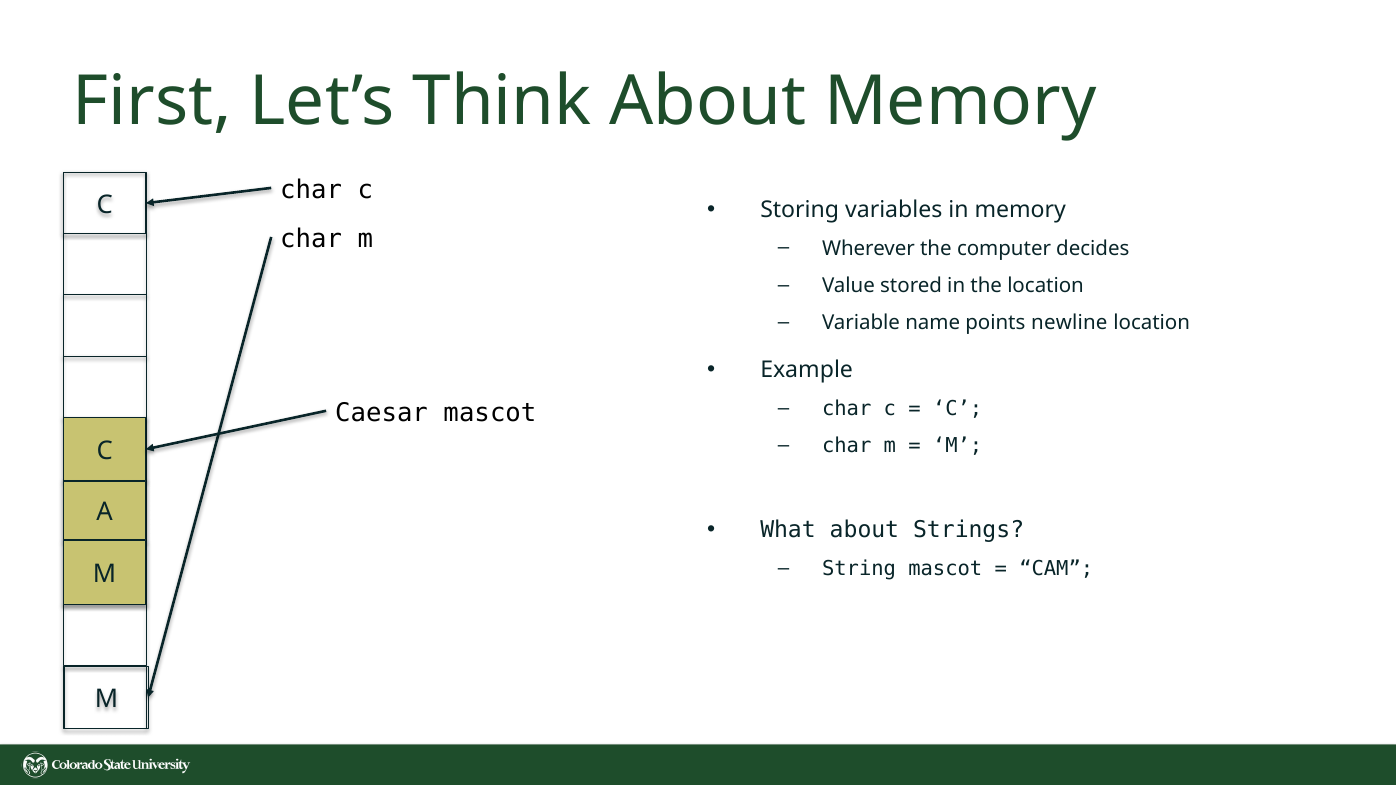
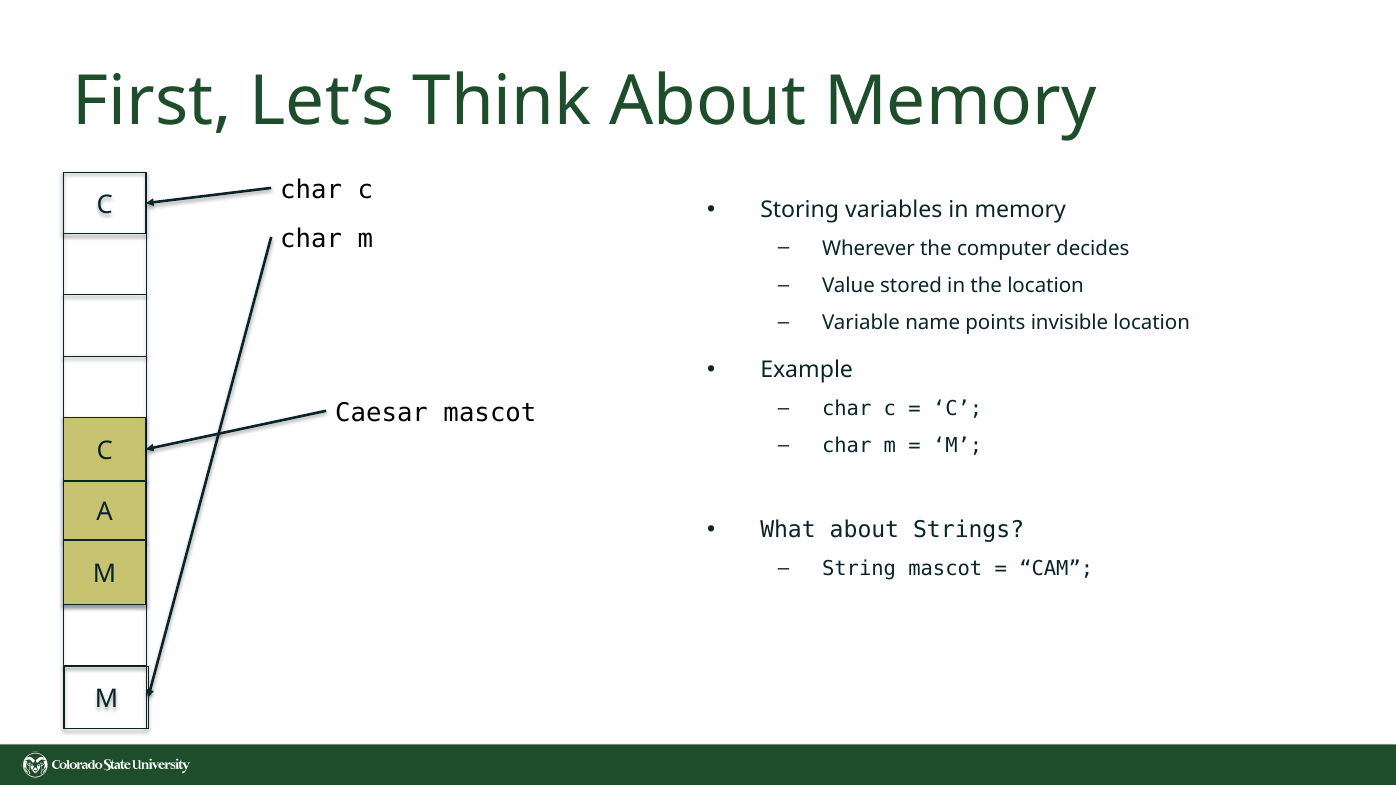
newline: newline -> invisible
